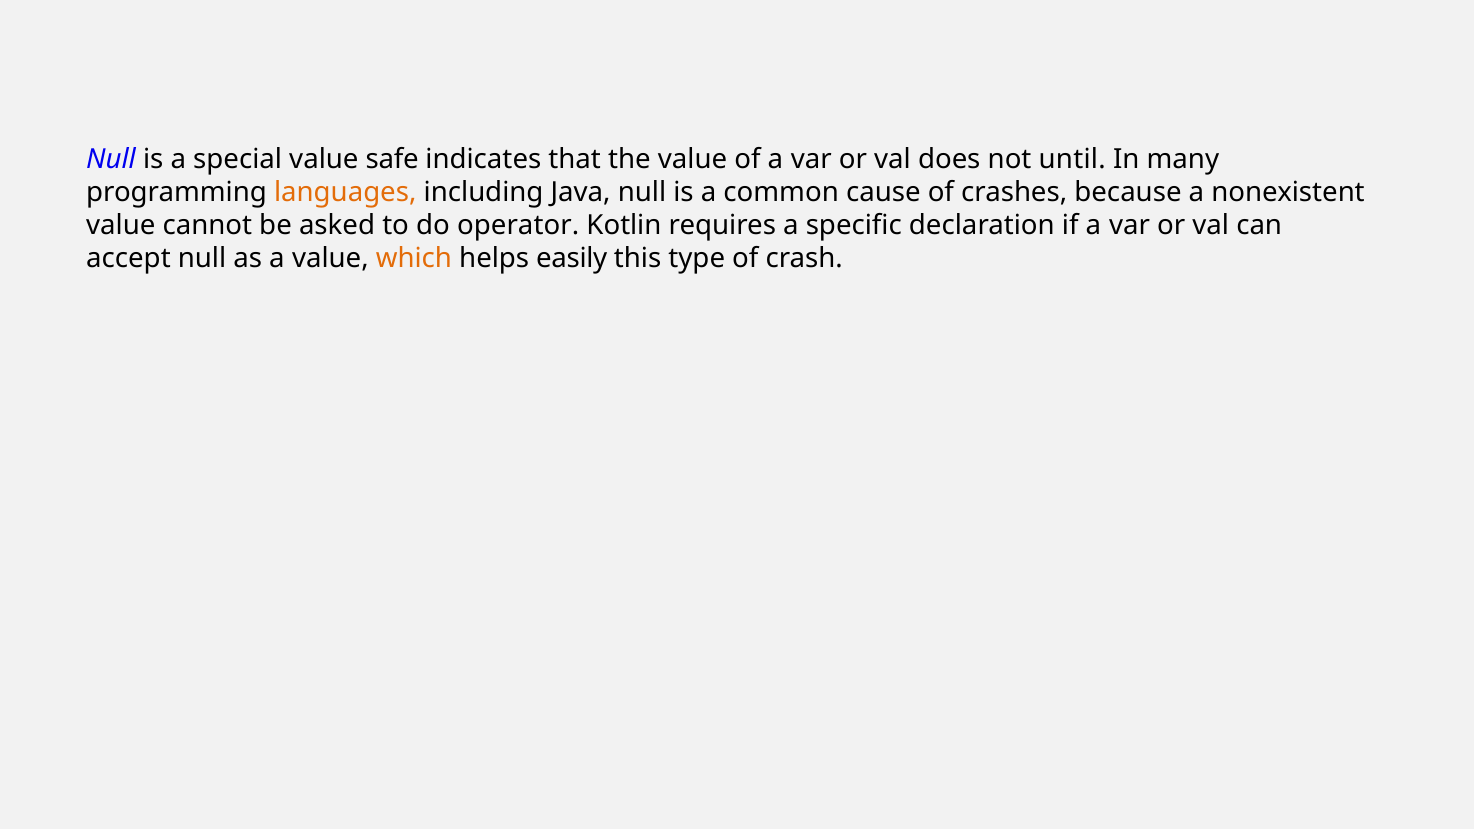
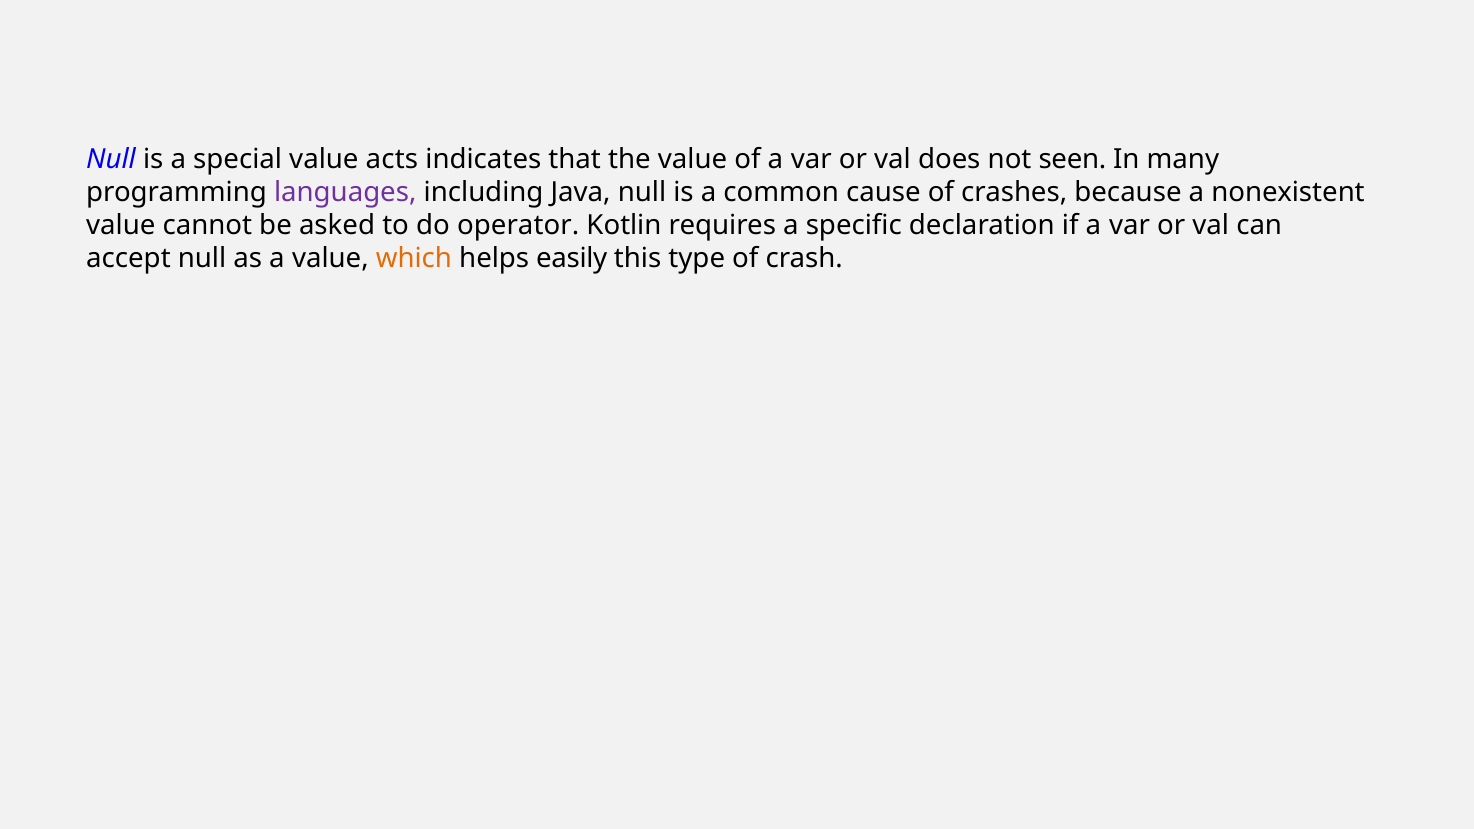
safe: safe -> acts
until: until -> seen
languages colour: orange -> purple
